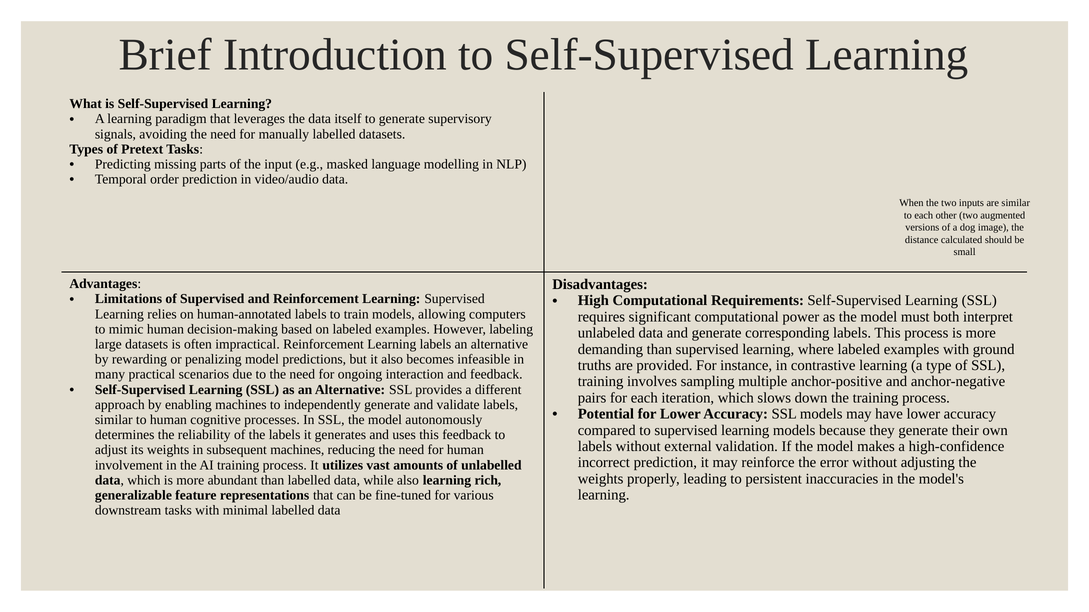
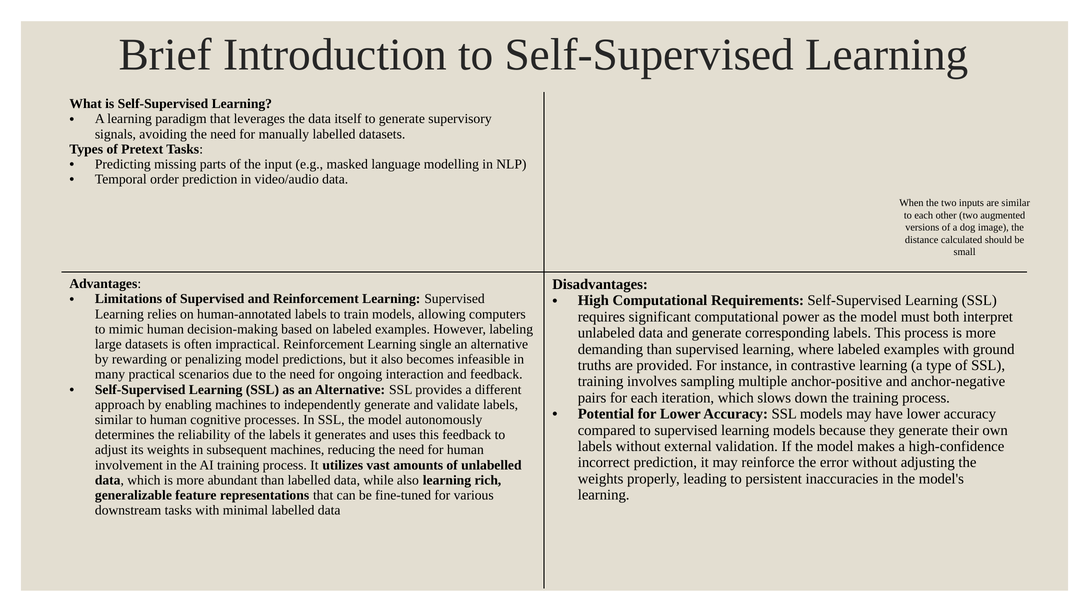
Learning labels: labels -> single
